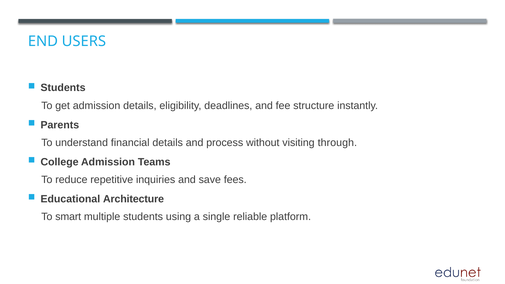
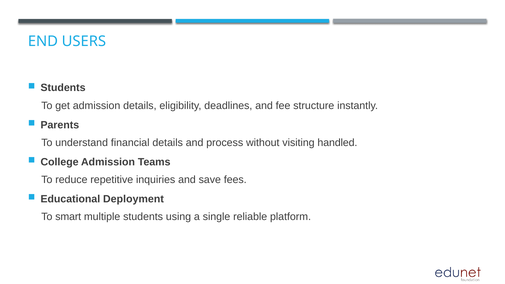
through: through -> handled
Architecture: Architecture -> Deployment
